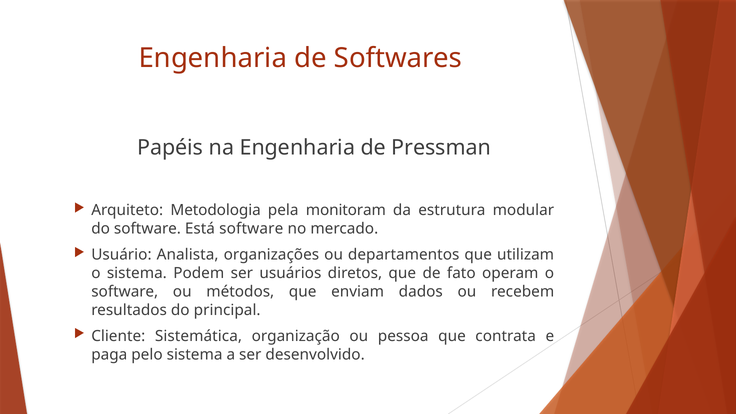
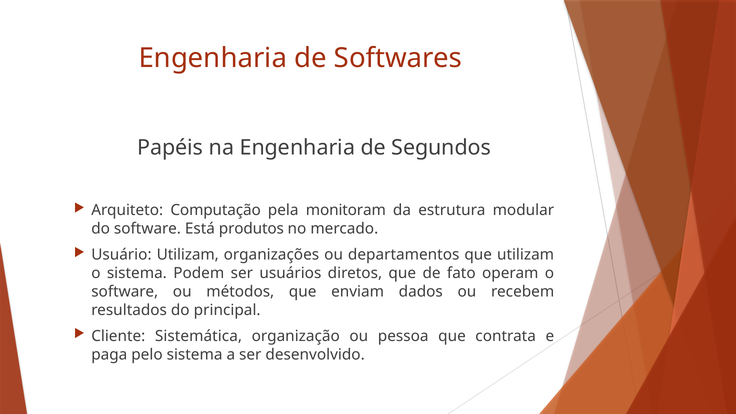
Pressman: Pressman -> Segundos
Metodologia: Metodologia -> Computação
Está software: software -> produtos
Usuário Analista: Analista -> Utilizam
